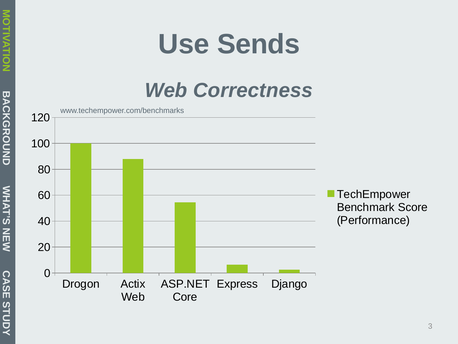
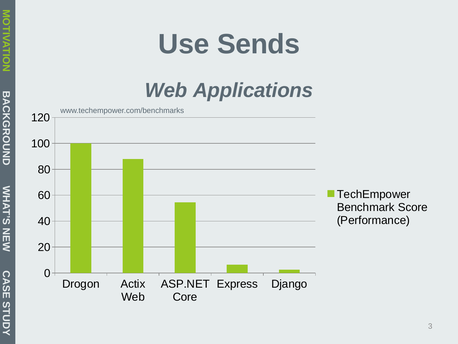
Correctness: Correctness -> Applications
